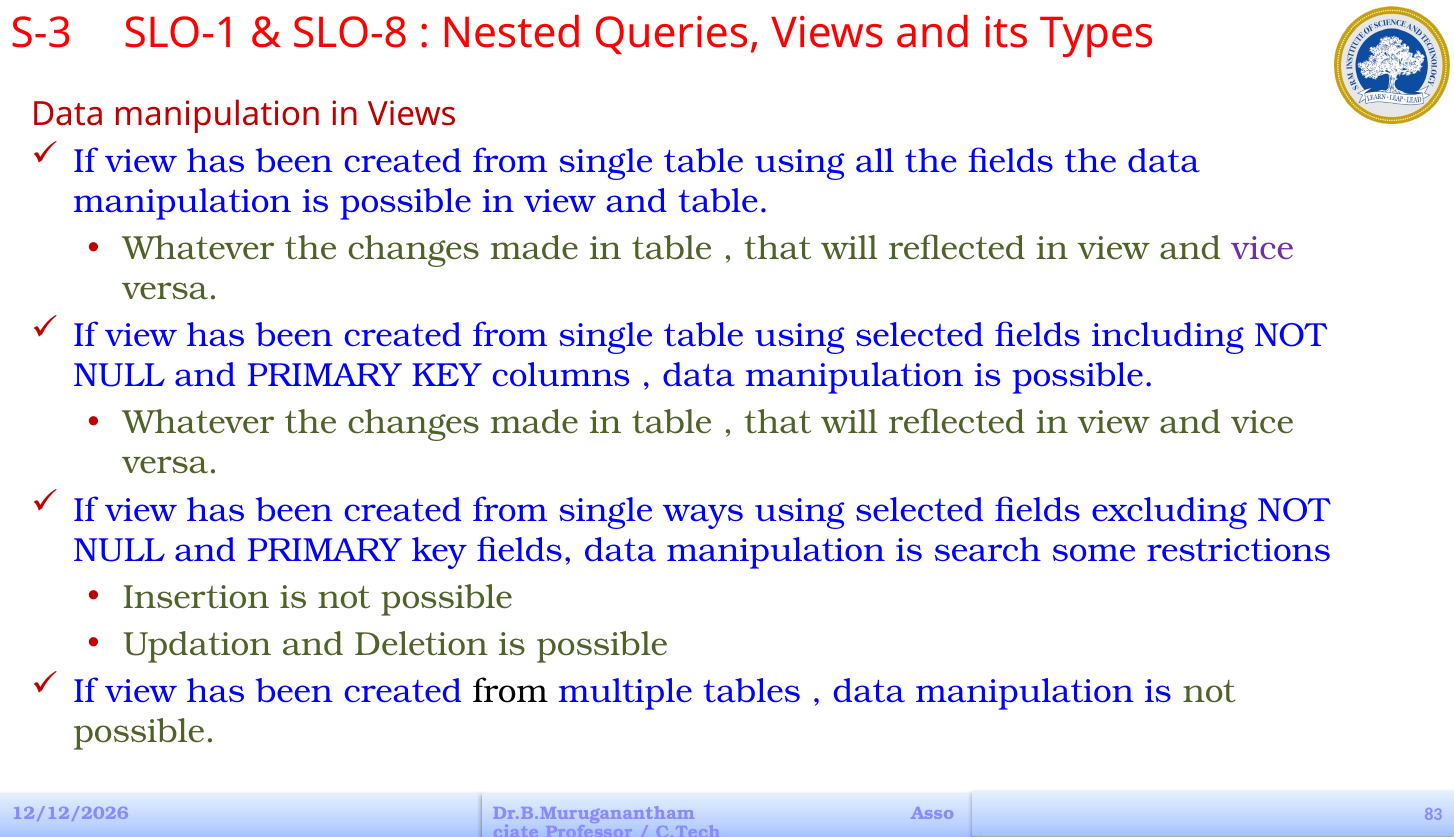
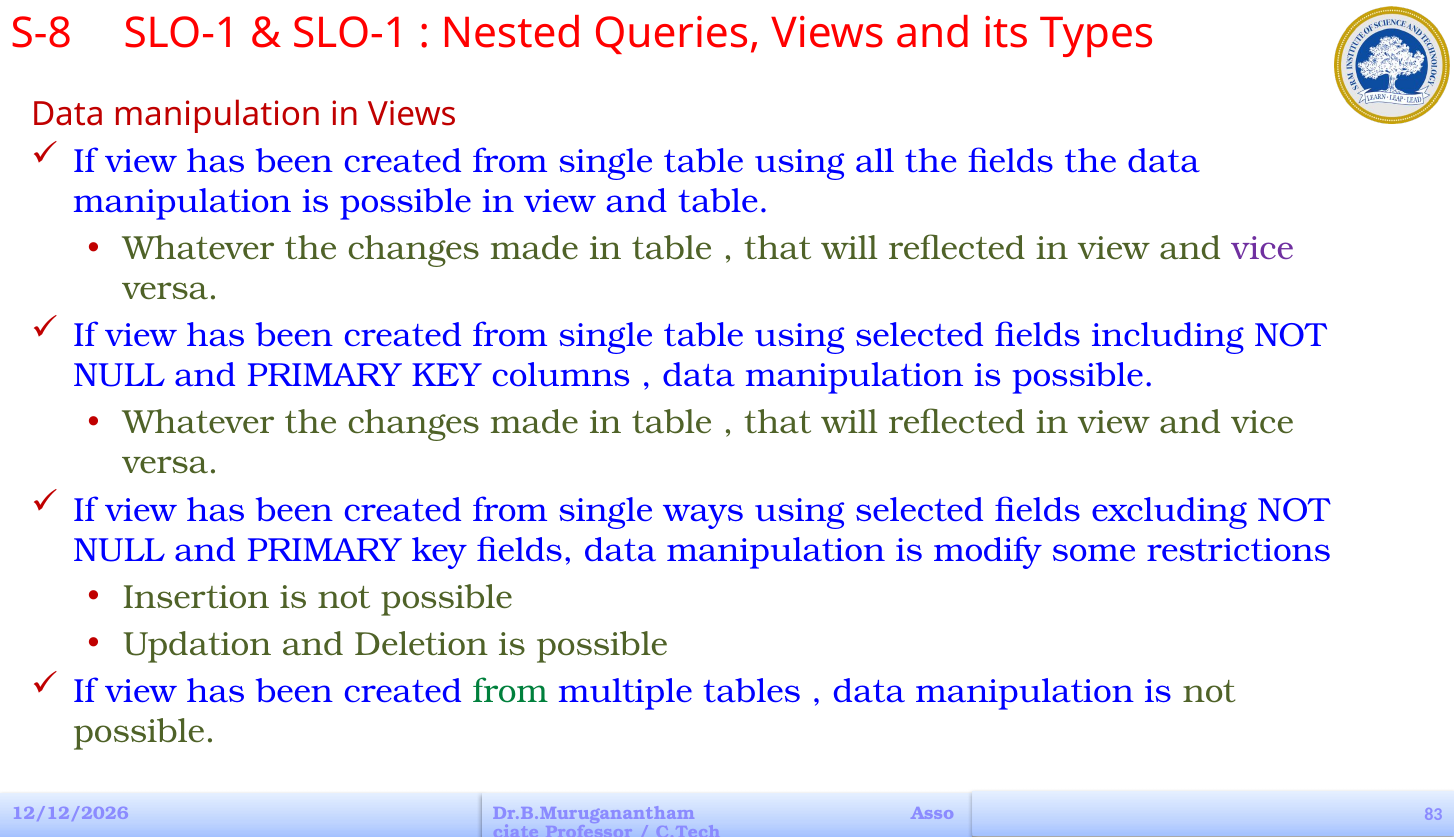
S-3: S-3 -> S-8
SLO-8 at (350, 34): SLO-8 -> SLO-1
search: search -> modify
from at (510, 692) colour: black -> green
